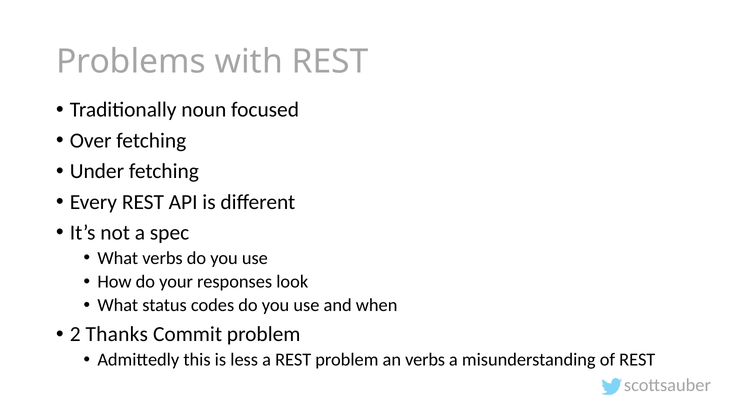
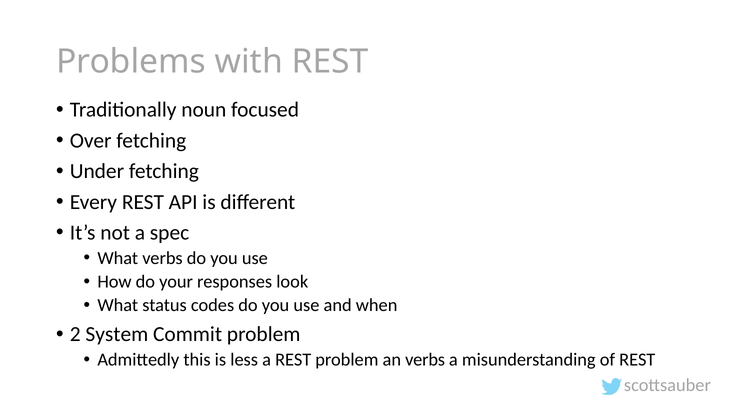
Thanks: Thanks -> System
